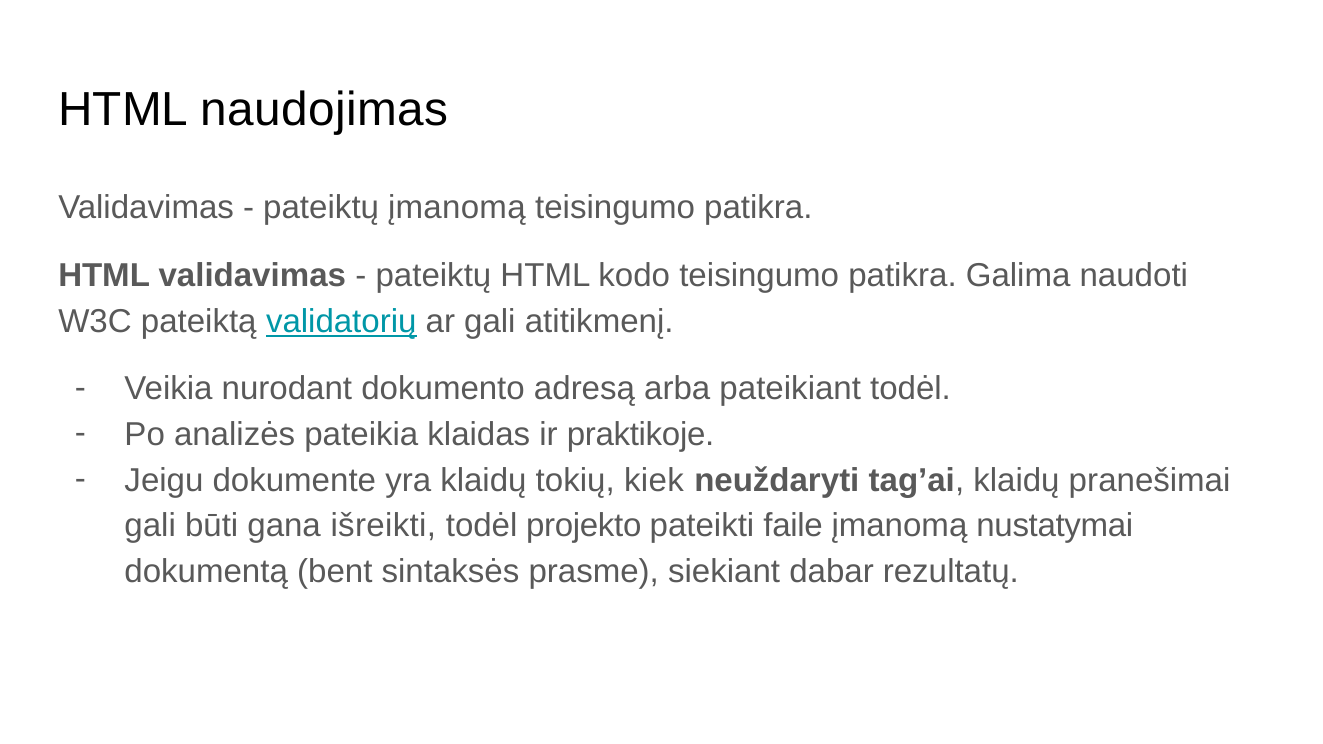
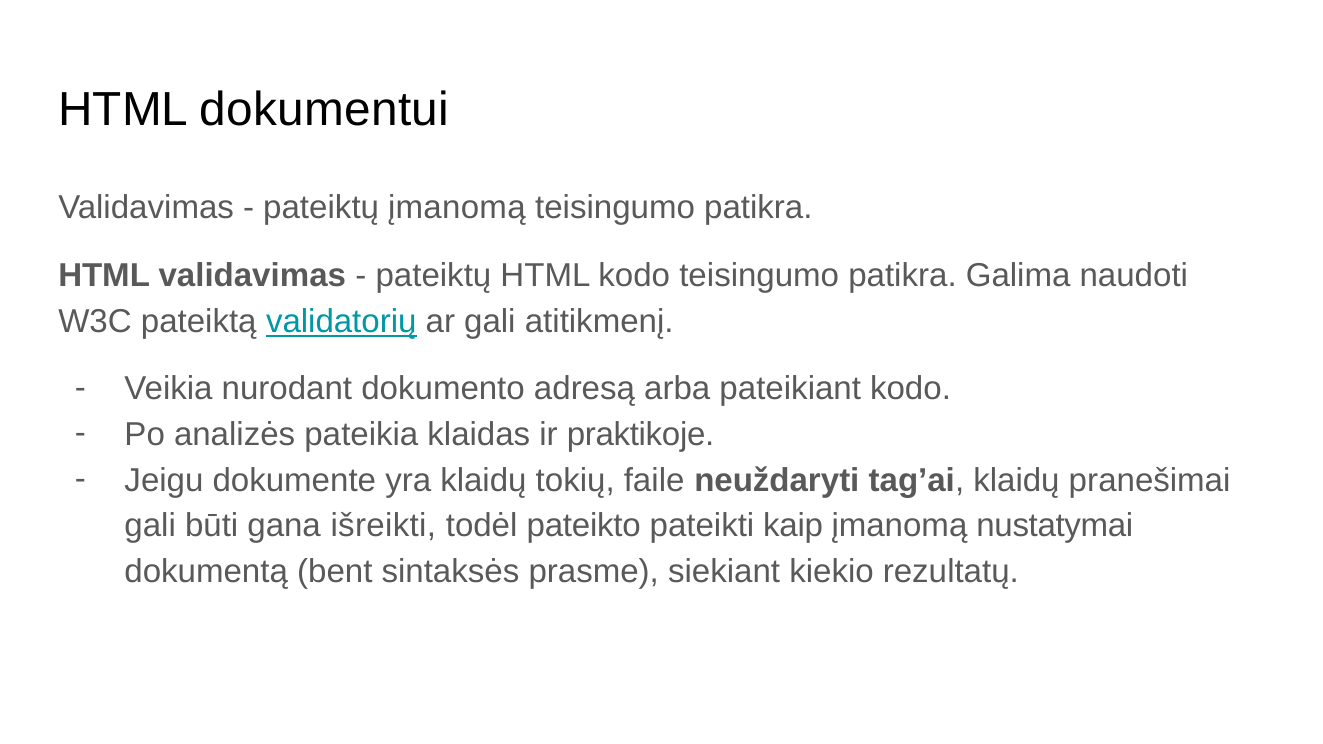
naudojimas: naudojimas -> dokumentui
pateikiant todėl: todėl -> kodo
kiek: kiek -> faile
projekto: projekto -> pateikto
faile: faile -> kaip
dabar: dabar -> kiekio
